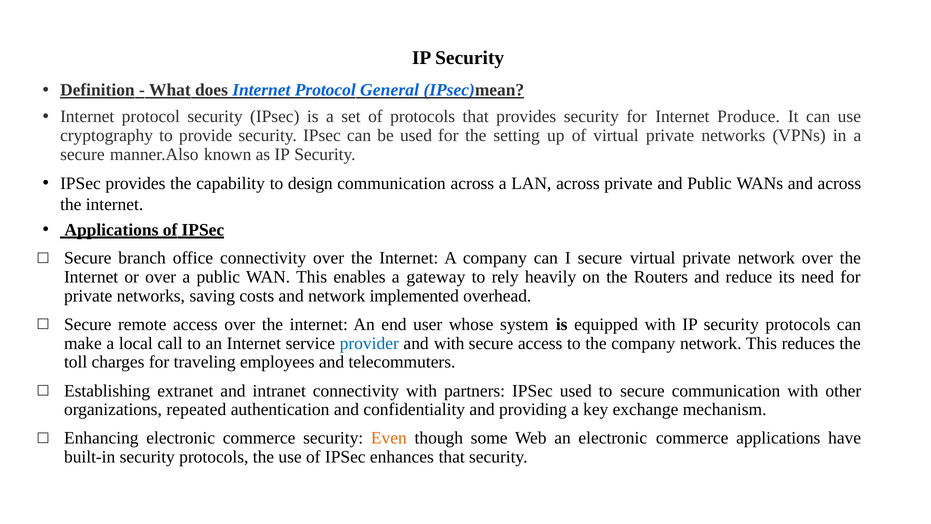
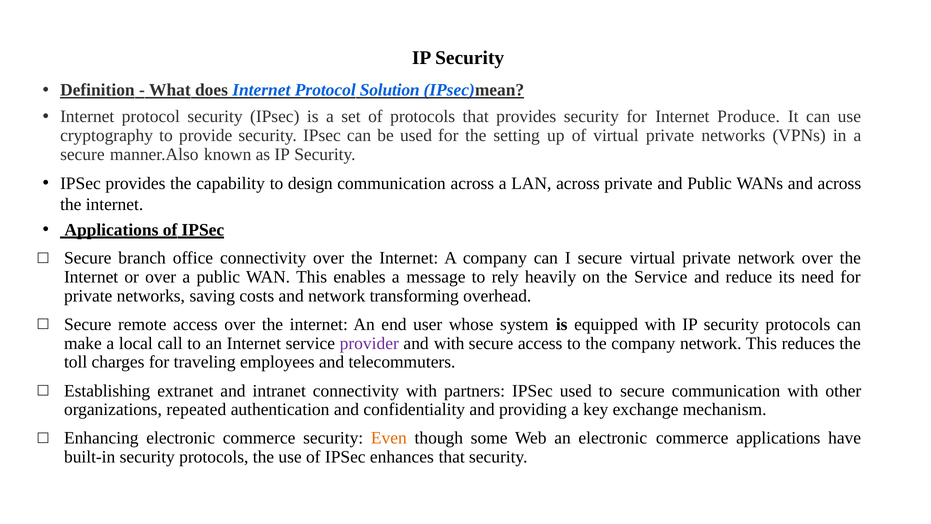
General: General -> Solution
gateway: gateway -> message
the Routers: Routers -> Service
implemented: implemented -> transforming
provider colour: blue -> purple
